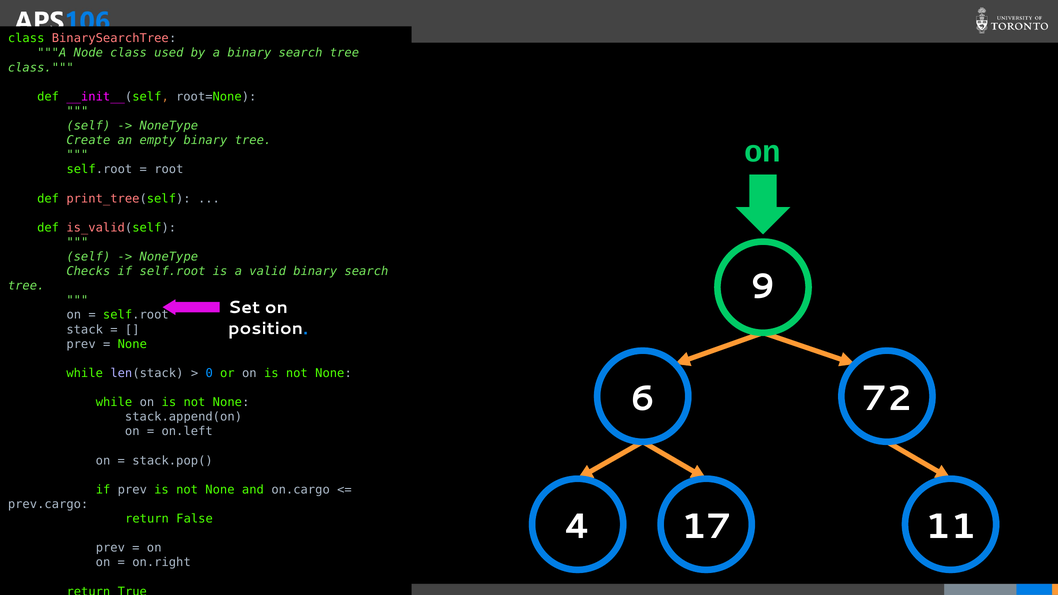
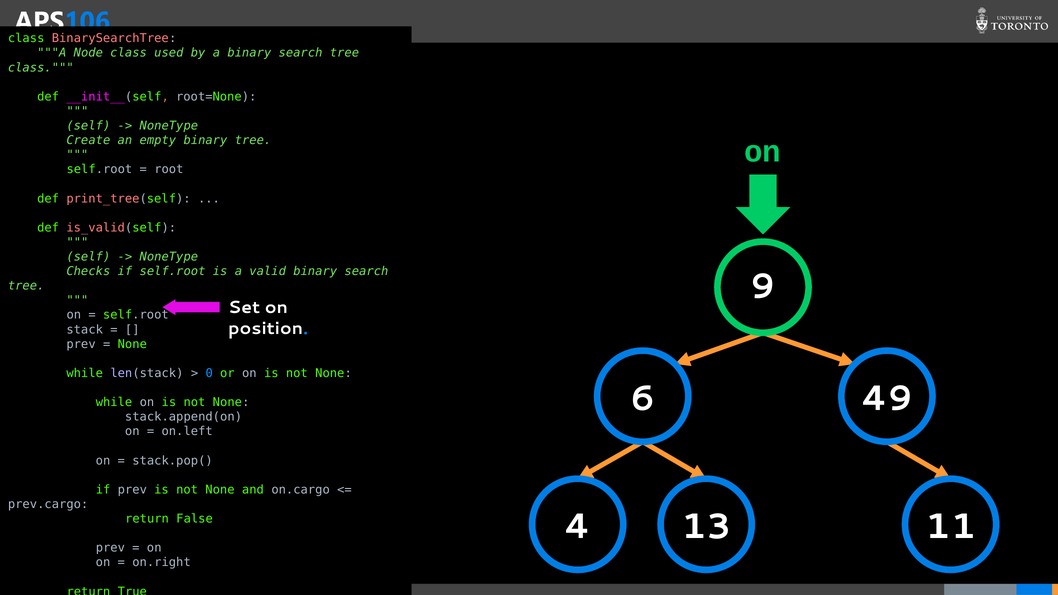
72: 72 -> 49
17: 17 -> 13
